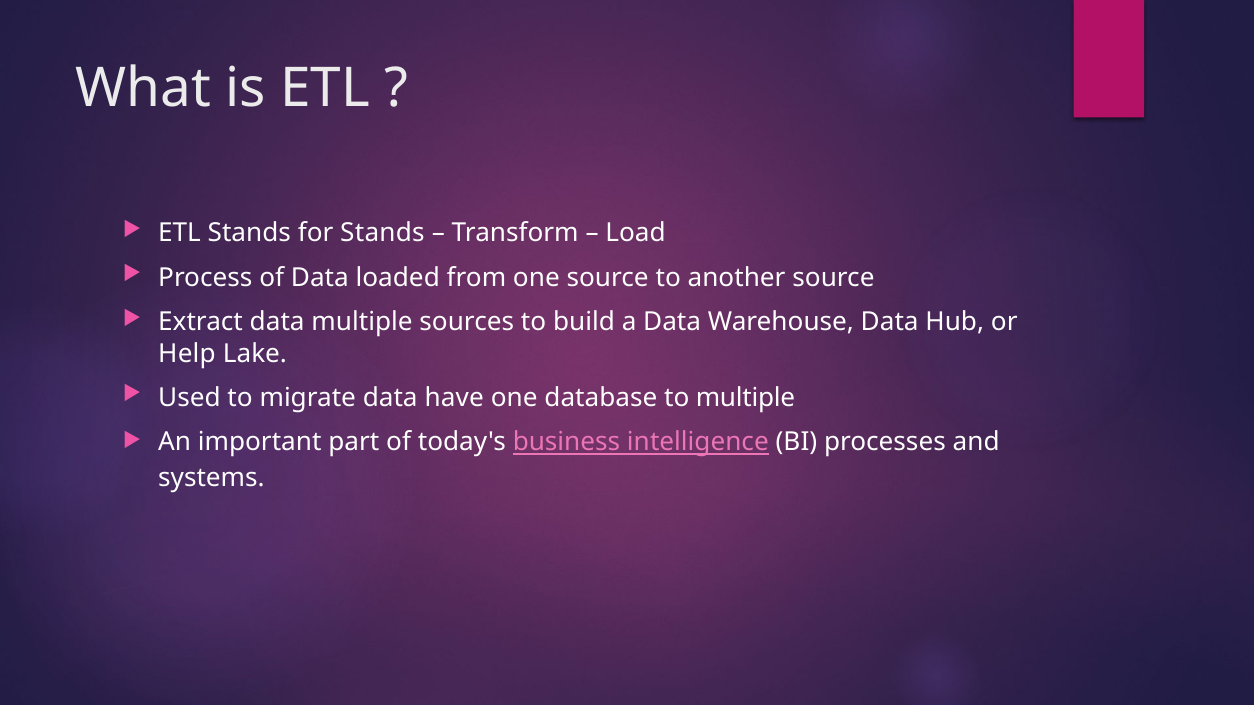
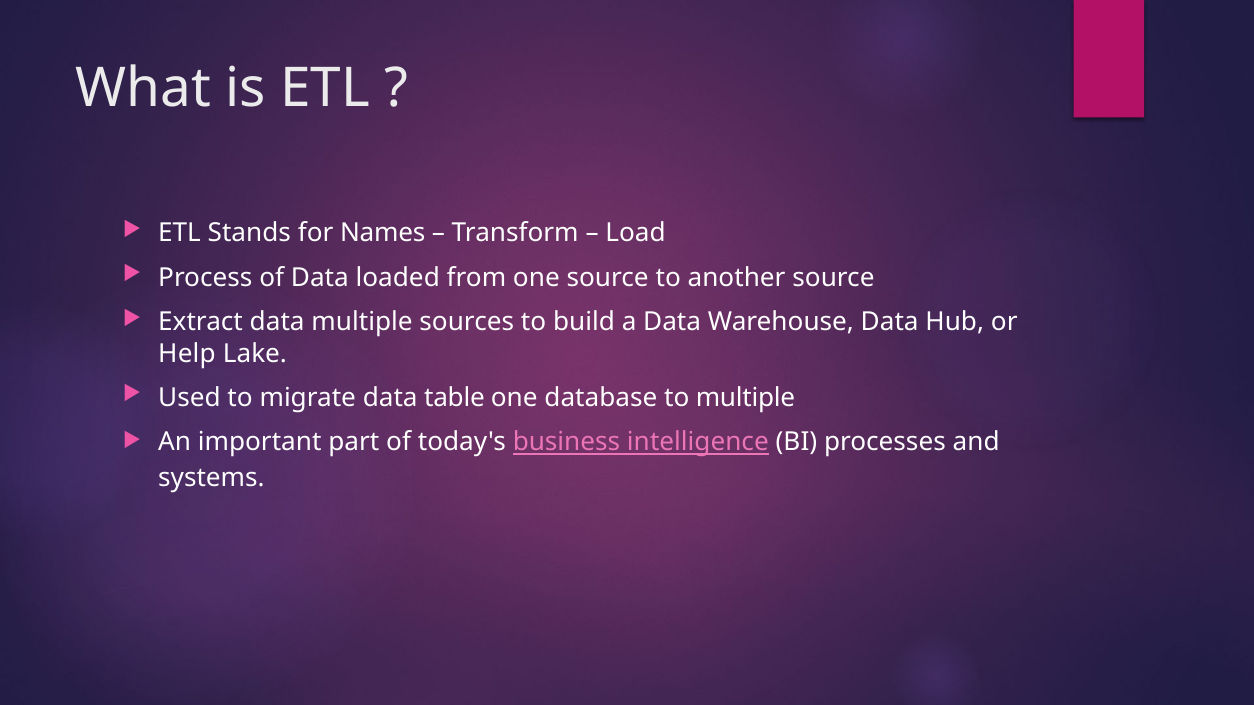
for Stands: Stands -> Names
have: have -> table
